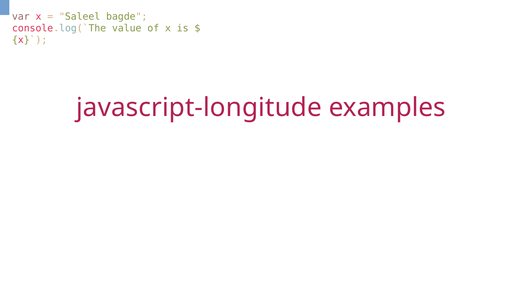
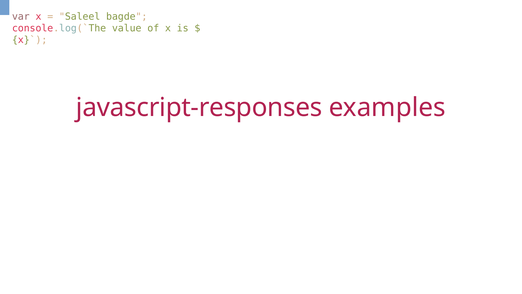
javascript-longitude: javascript-longitude -> javascript-responses
